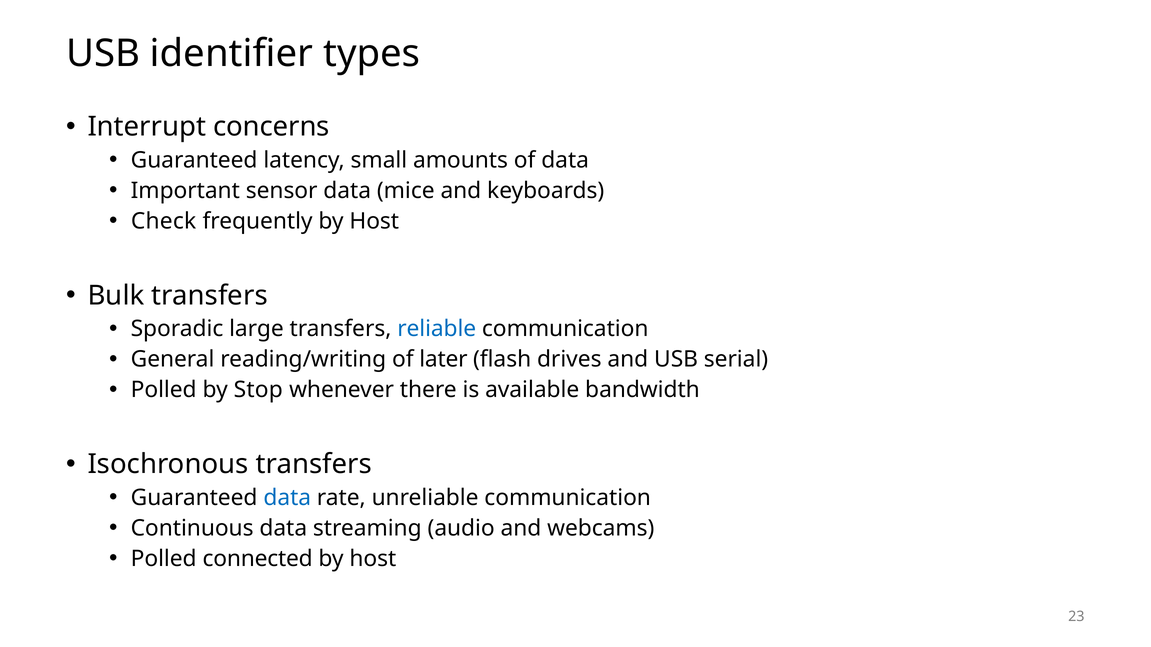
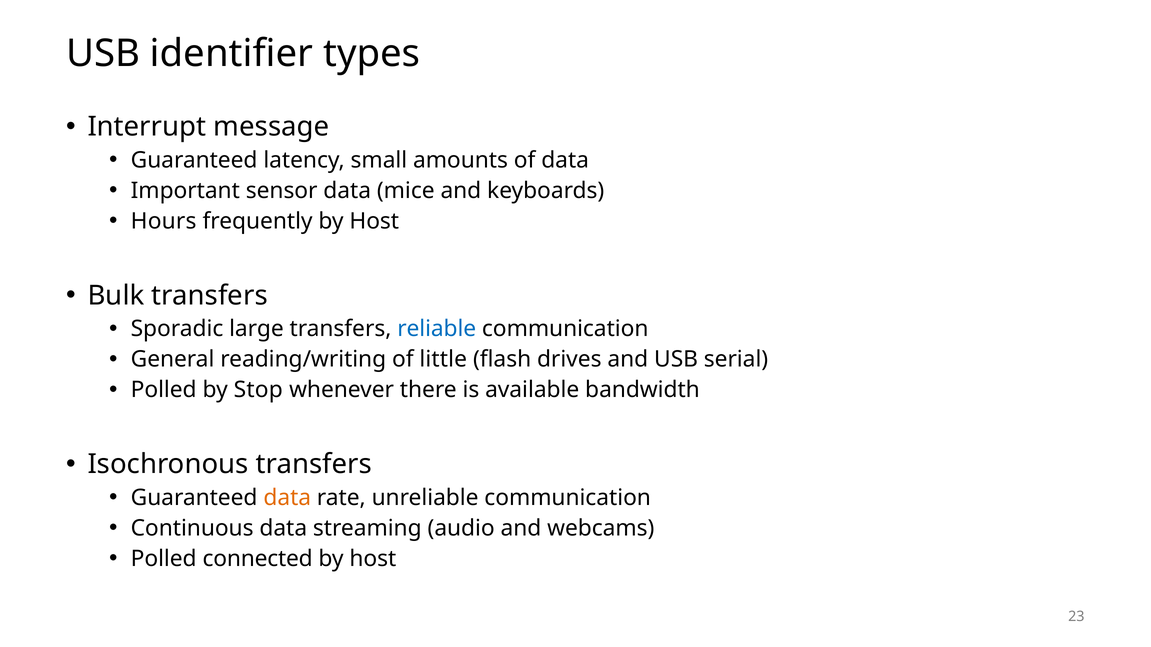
concerns: concerns -> message
Check: Check -> Hours
later: later -> little
data at (287, 498) colour: blue -> orange
